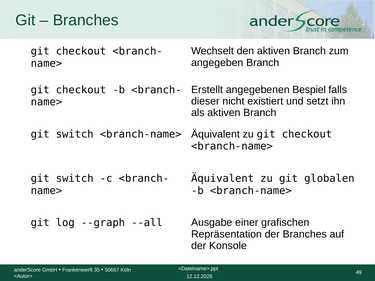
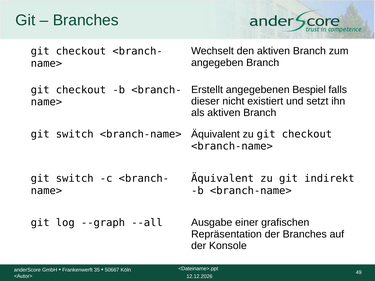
globalen: globalen -> indirekt
